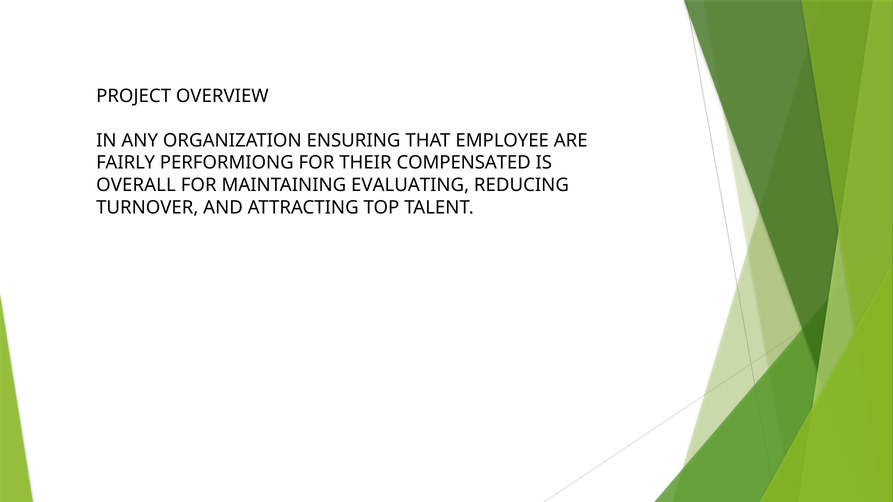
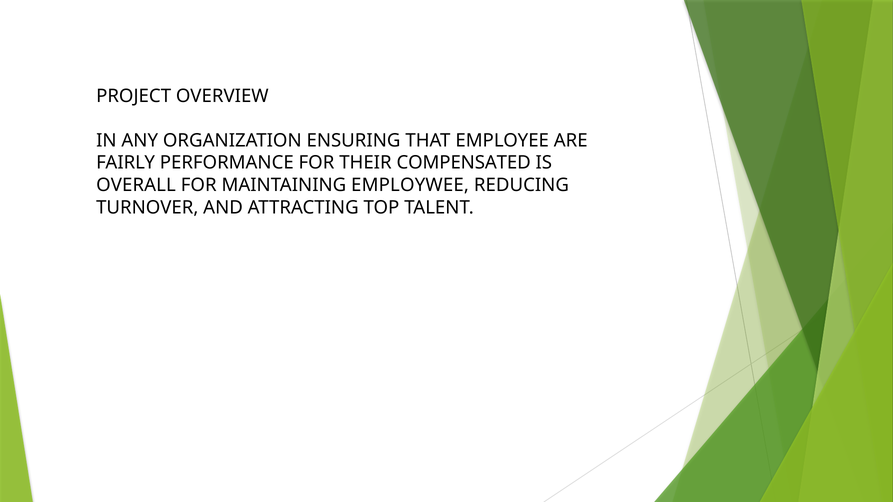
PERFORMIONG: PERFORMIONG -> PERFORMANCE
EVALUATING: EVALUATING -> EMPLOYWEE
